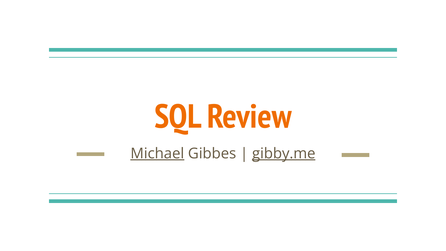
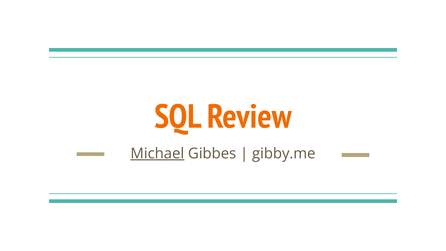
gibby.me underline: present -> none
